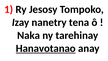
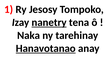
nanetry underline: none -> present
